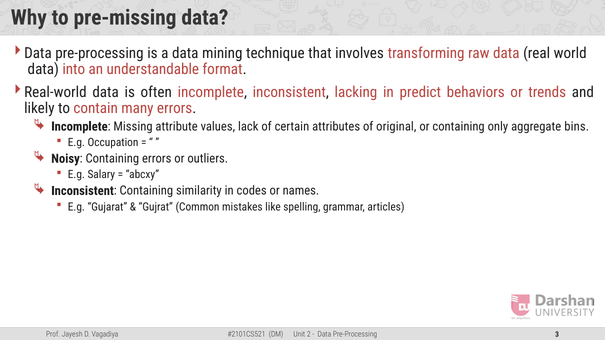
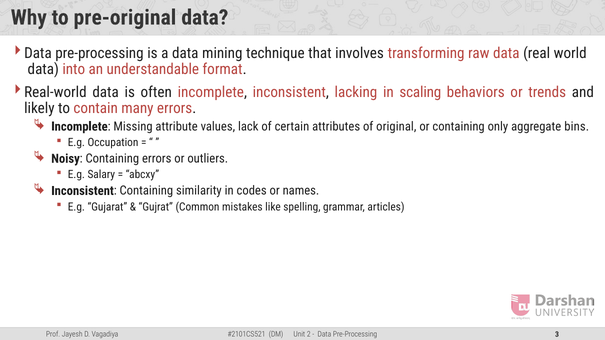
pre-missing: pre-missing -> pre-original
predict: predict -> scaling
